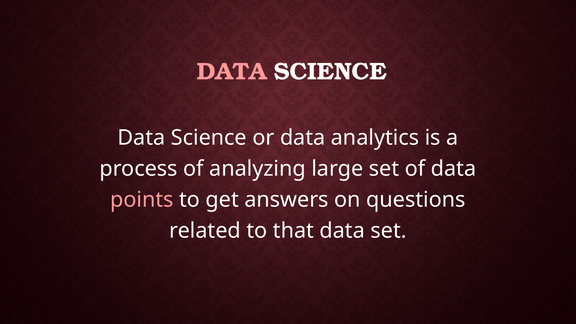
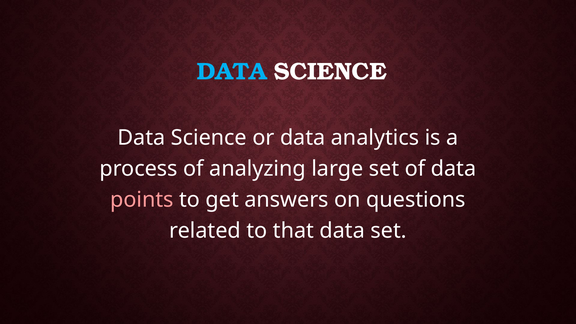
DATA at (232, 72) colour: pink -> light blue
